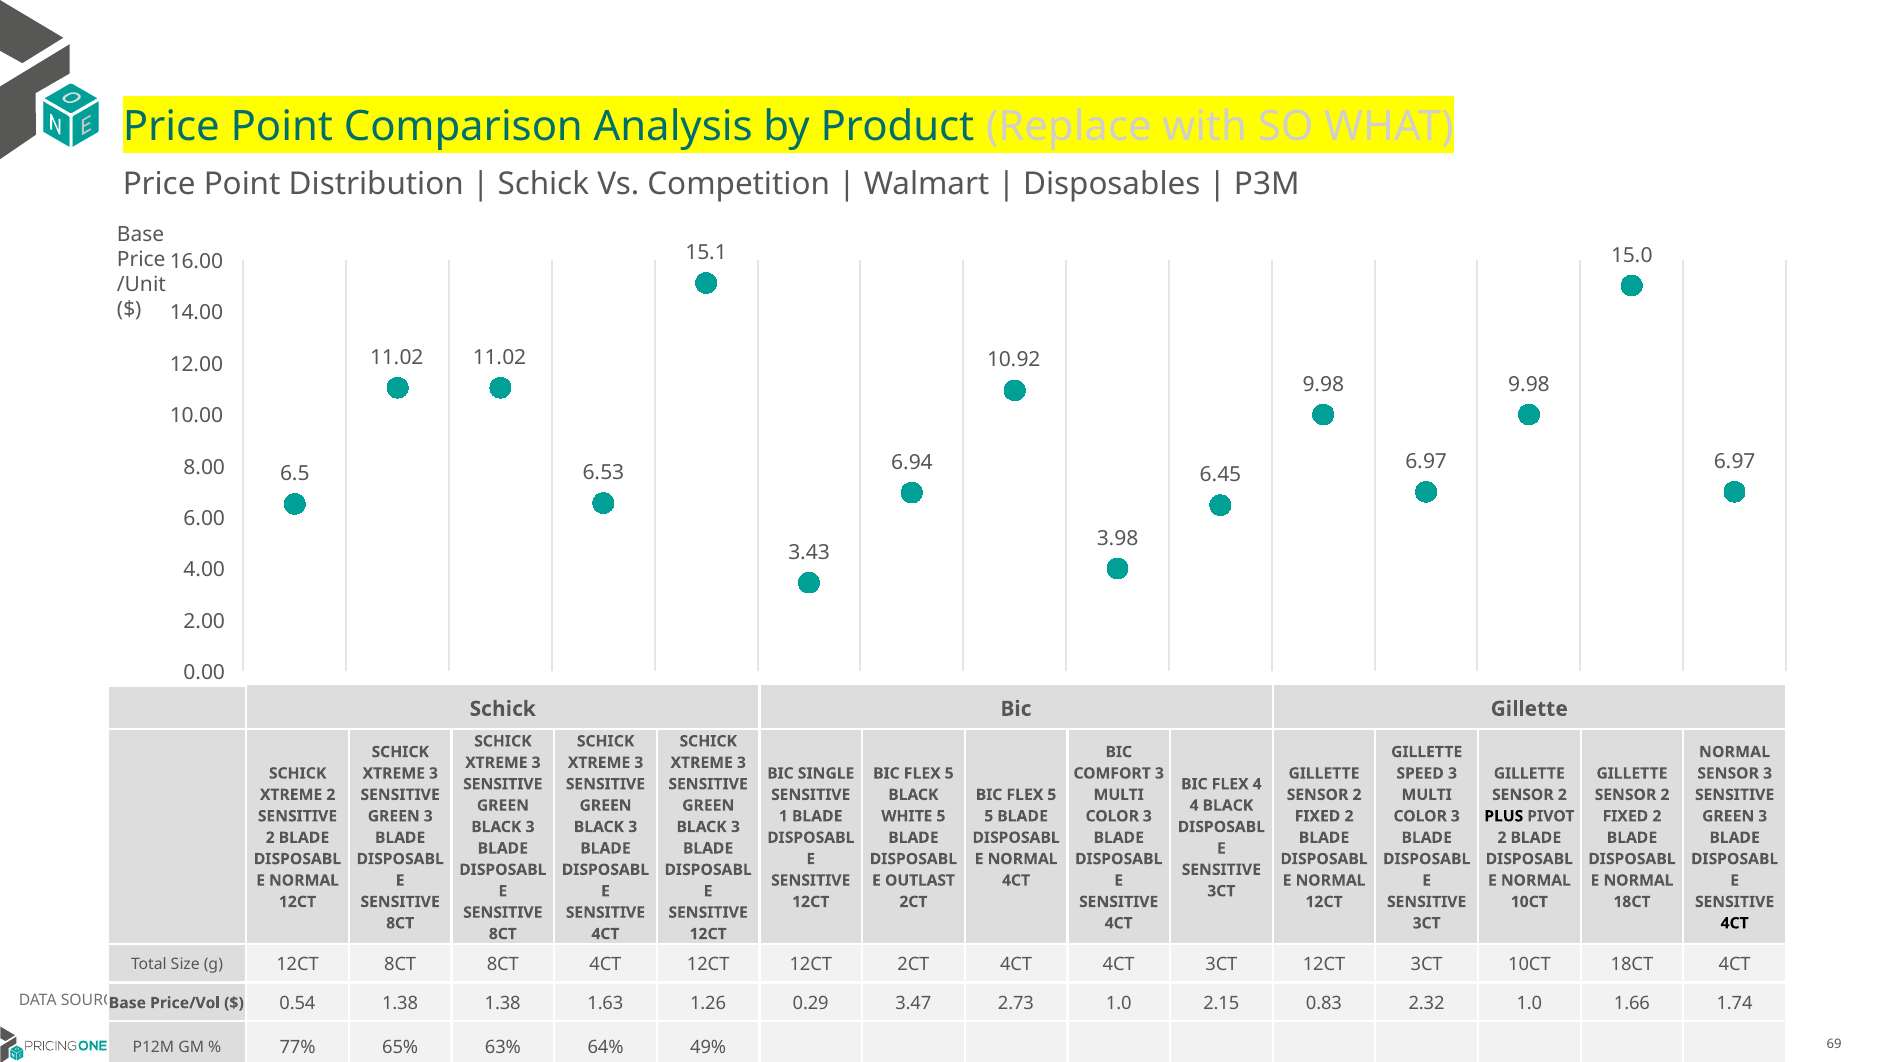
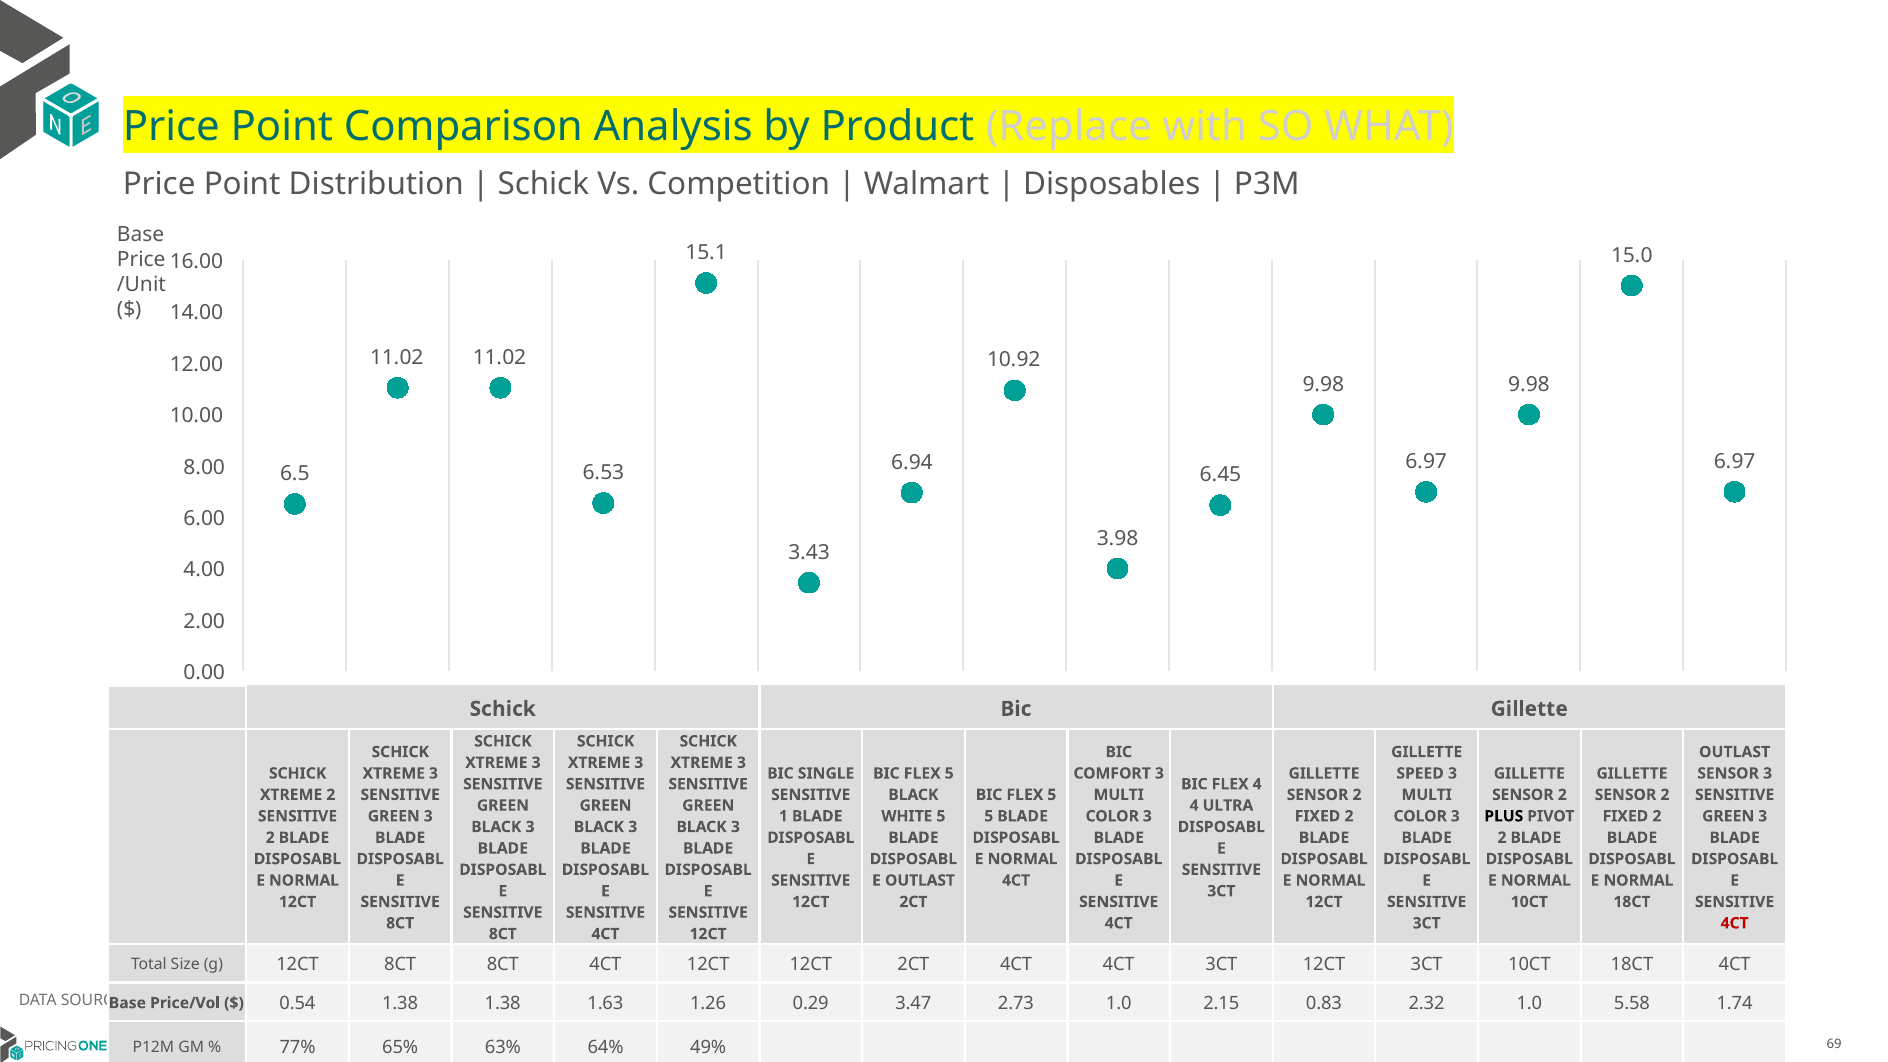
NORMAL at (1735, 752): NORMAL -> OUTLAST
4 BLACK: BLACK -> ULTRA
4CT at (1735, 923) colour: black -> red
1.66: 1.66 -> 5.58
